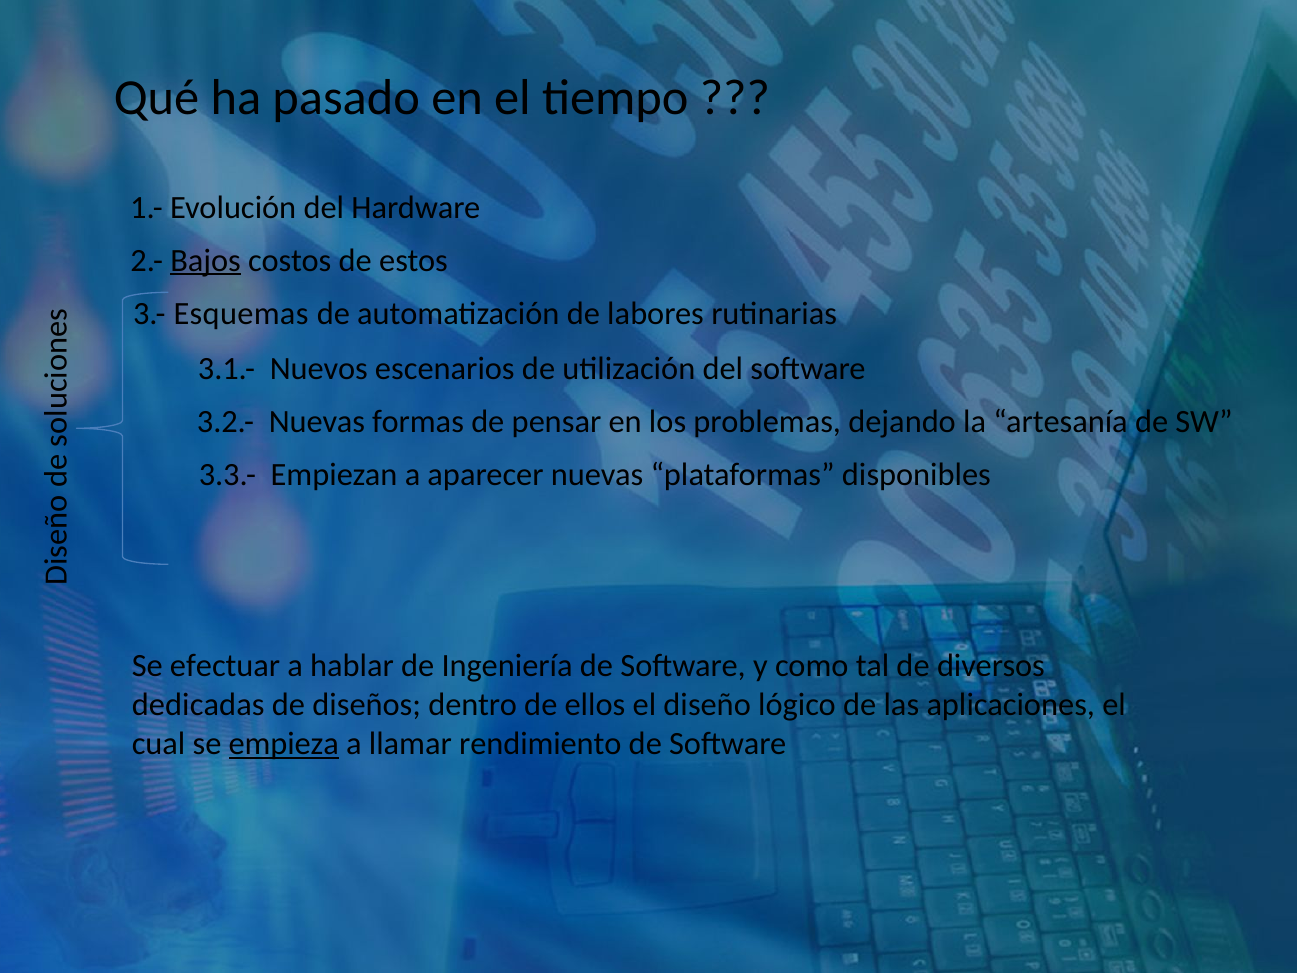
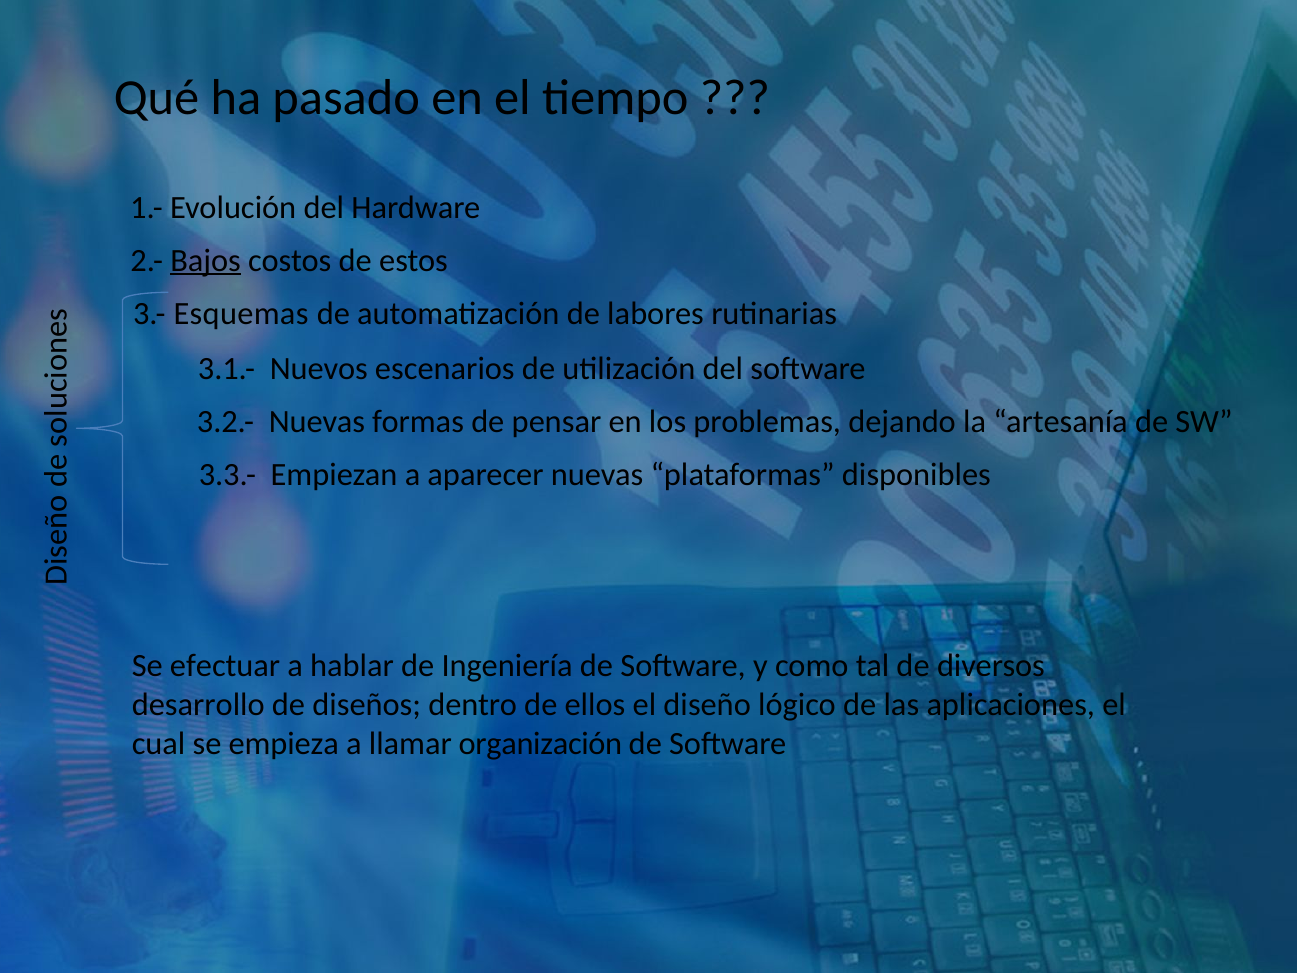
dedicadas: dedicadas -> desarrollo
empieza underline: present -> none
rendimiento: rendimiento -> organización
